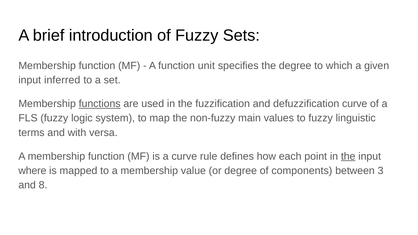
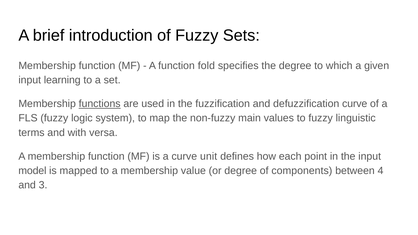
unit: unit -> fold
inferred: inferred -> learning
rule: rule -> unit
the at (348, 156) underline: present -> none
where: where -> model
3: 3 -> 4
8: 8 -> 3
